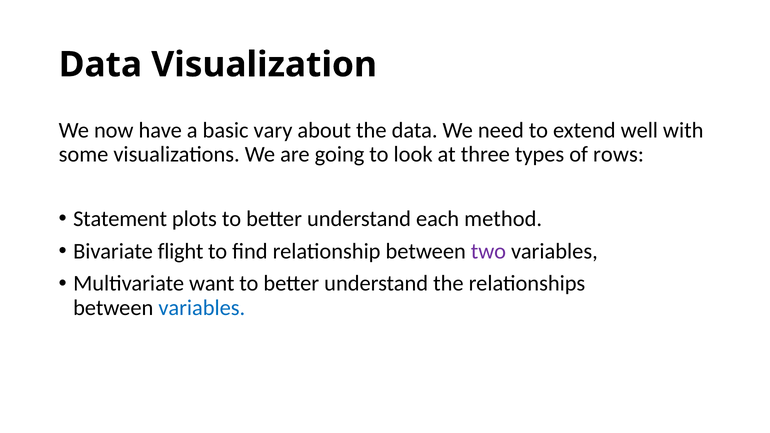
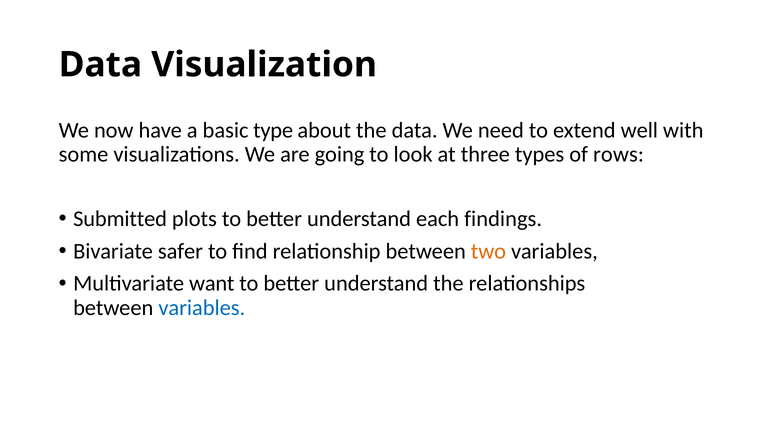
vary: vary -> type
Statement: Statement -> Submitted
method: method -> findings
flight: flight -> safer
two colour: purple -> orange
